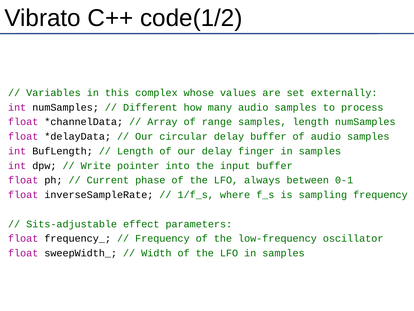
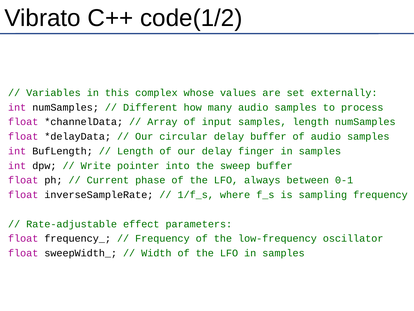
range: range -> input
input: input -> sweep
Sits-adjustable: Sits-adjustable -> Rate-adjustable
